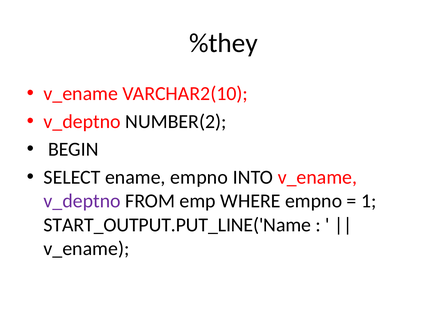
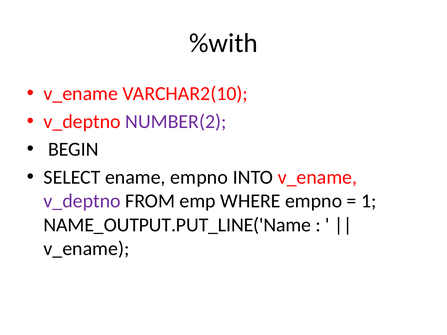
%they: %they -> %with
NUMBER(2 colour: black -> purple
START_OUTPUT.PUT_LINE('Name: START_OUTPUT.PUT_LINE('Name -> NAME_OUTPUT.PUT_LINE('Name
